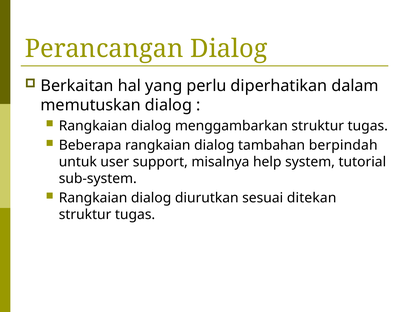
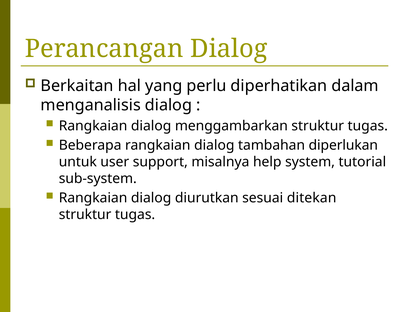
memutuskan: memutuskan -> menganalisis
berpindah: berpindah -> diperlukan
